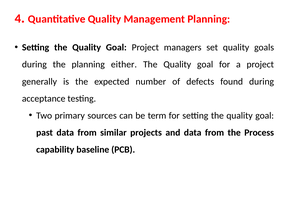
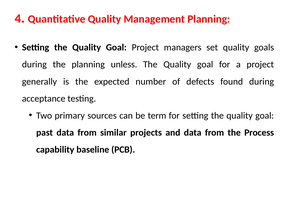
either: either -> unless
